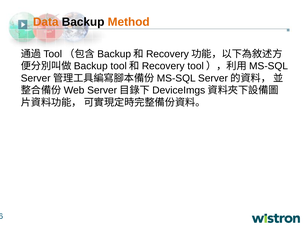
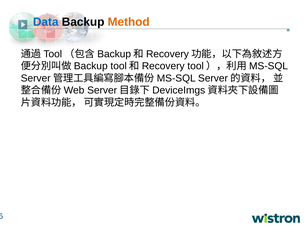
Data colour: orange -> blue
